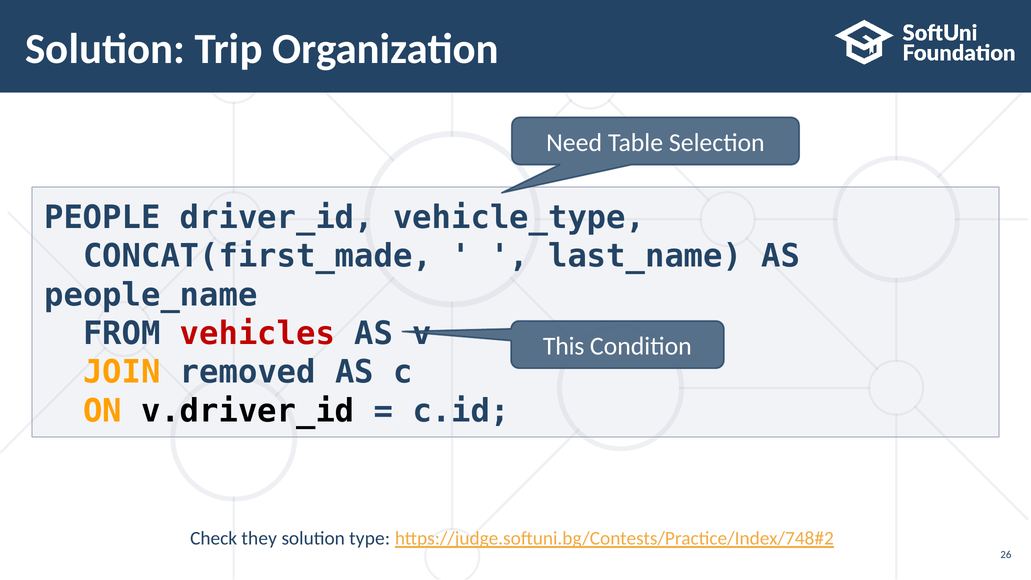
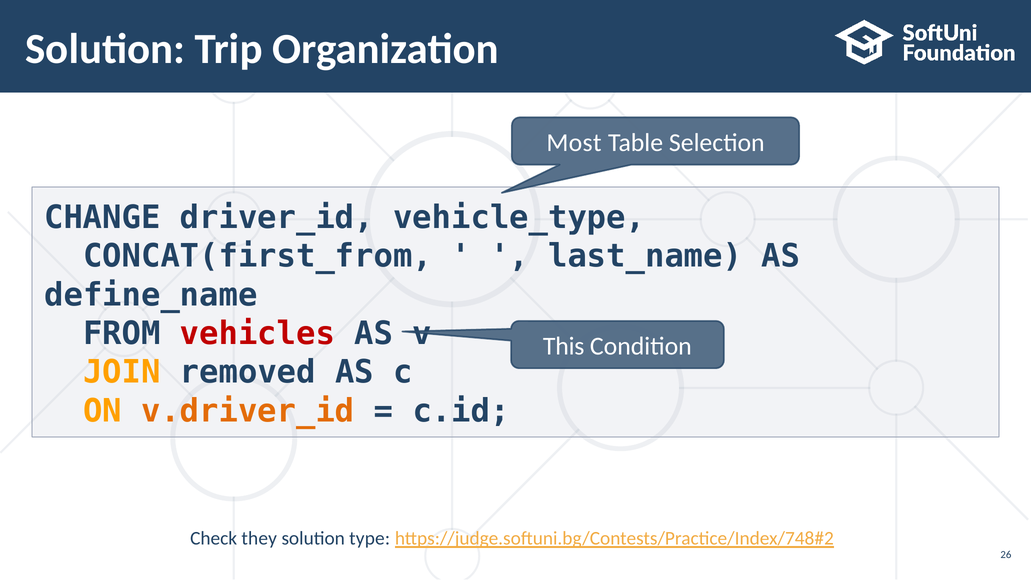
Need: Need -> Most
PEOPLE: PEOPLE -> CHANGE
CONCAT(first_made: CONCAT(first_made -> CONCAT(first_from
people_name: people_name -> define_name
v.driver_id colour: black -> orange
